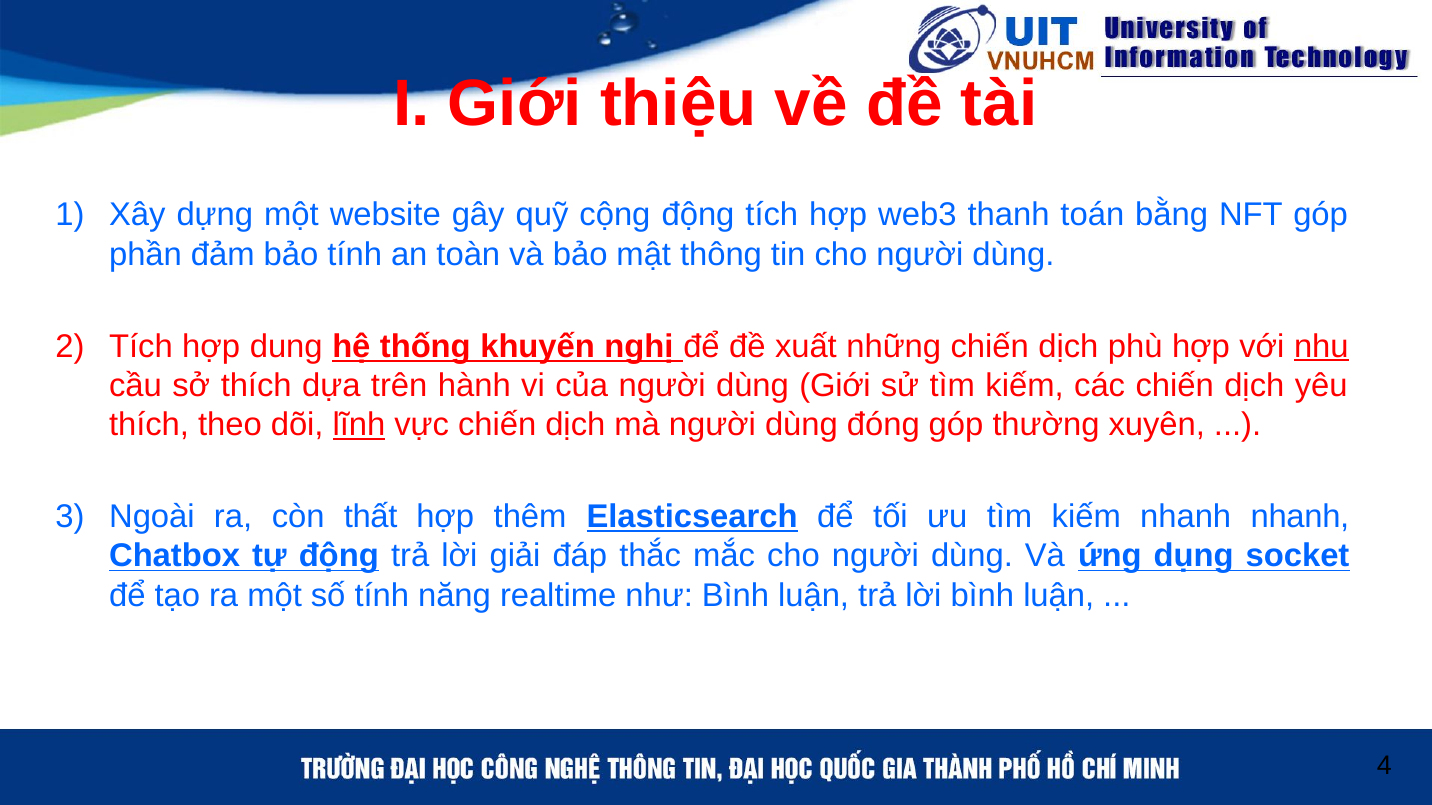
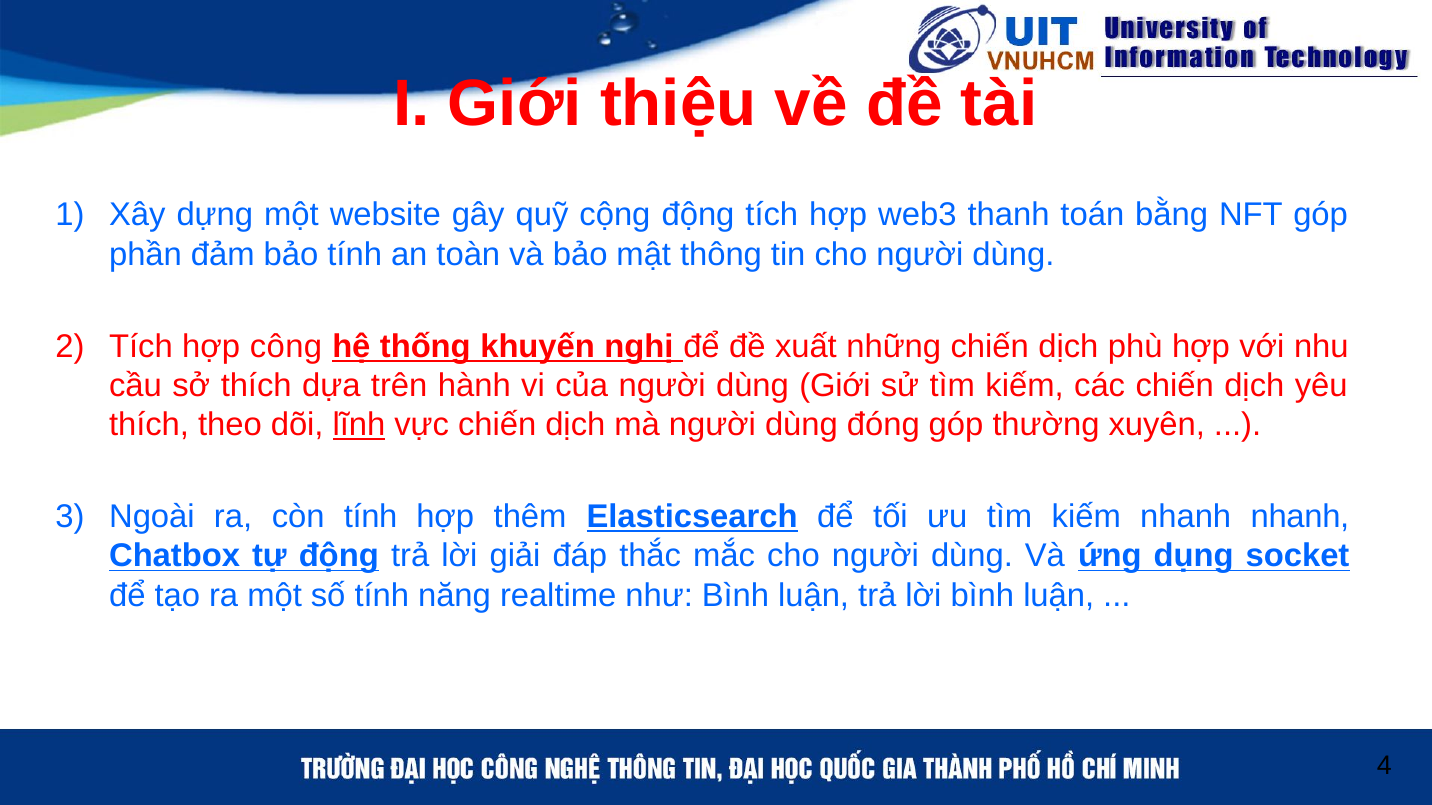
dung: dung -> công
nhu underline: present -> none
còn thất: thất -> tính
